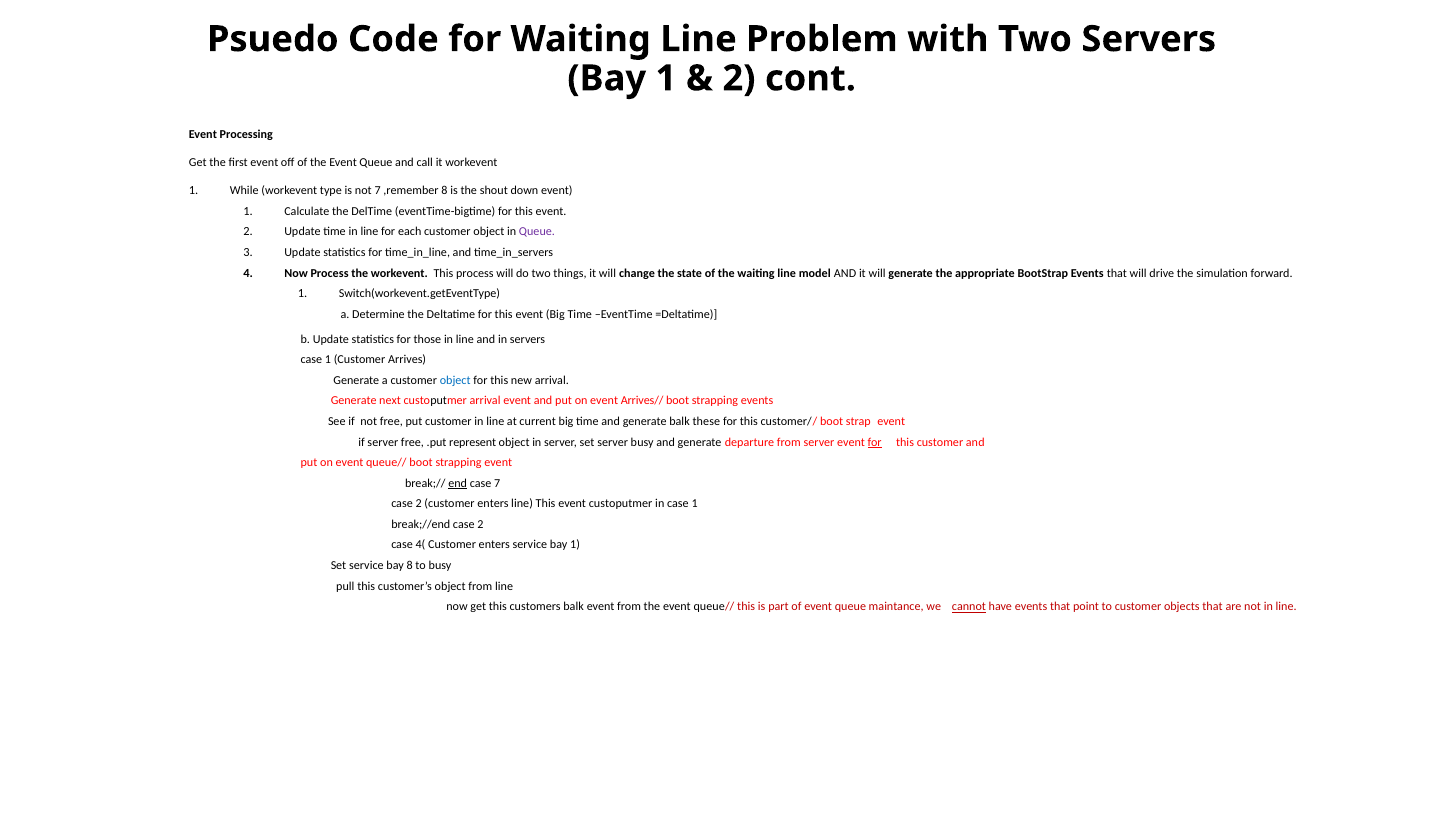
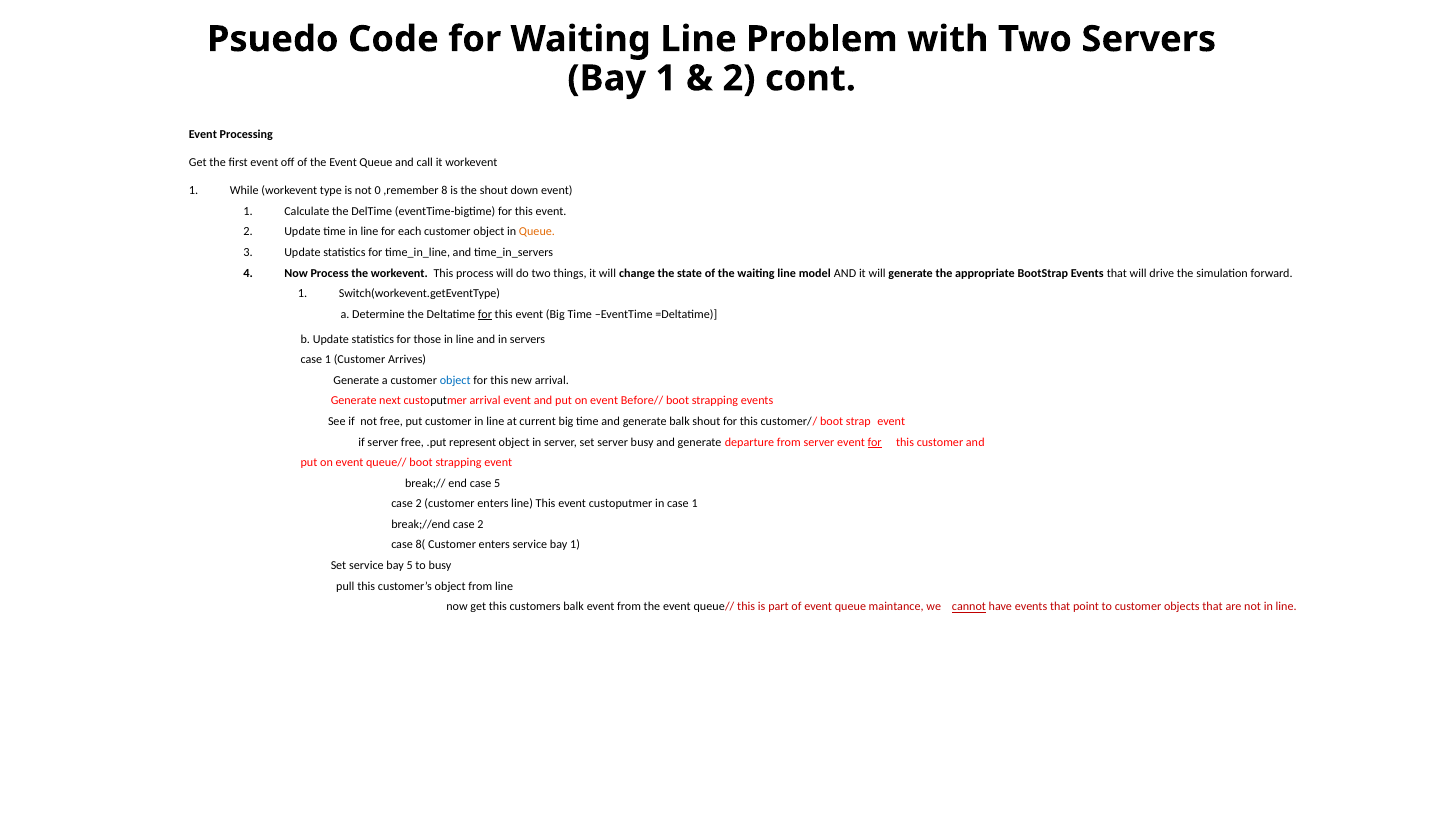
not 7: 7 -> 0
Queue at (537, 232) colour: purple -> orange
for at (485, 314) underline: none -> present
Arrives//: Arrives// -> Before//
balk these: these -> shout
end underline: present -> none
case 7: 7 -> 5
4(: 4( -> 8(
bay 8: 8 -> 5
